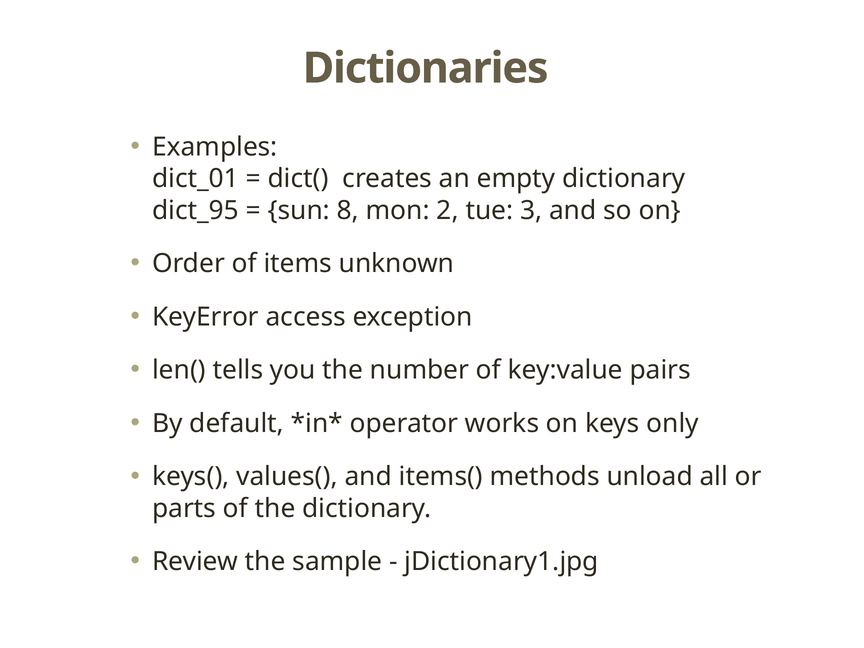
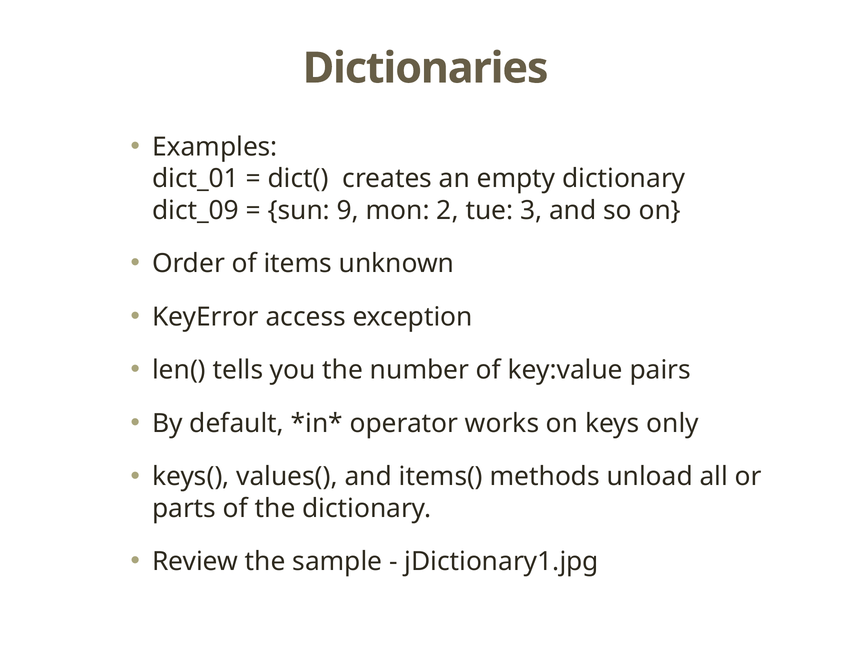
dict_95: dict_95 -> dict_09
8: 8 -> 9
